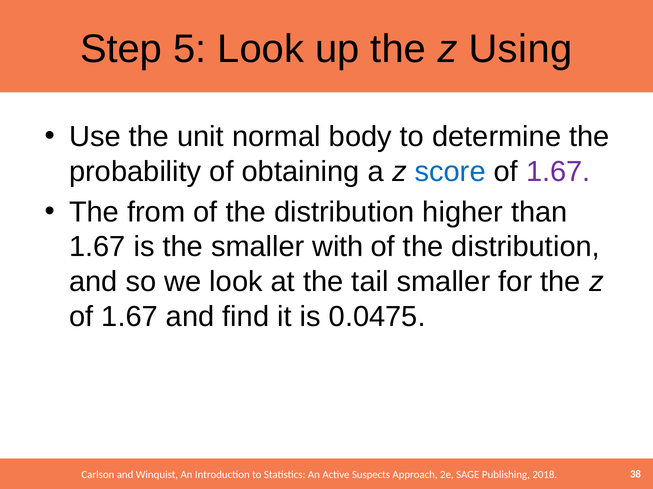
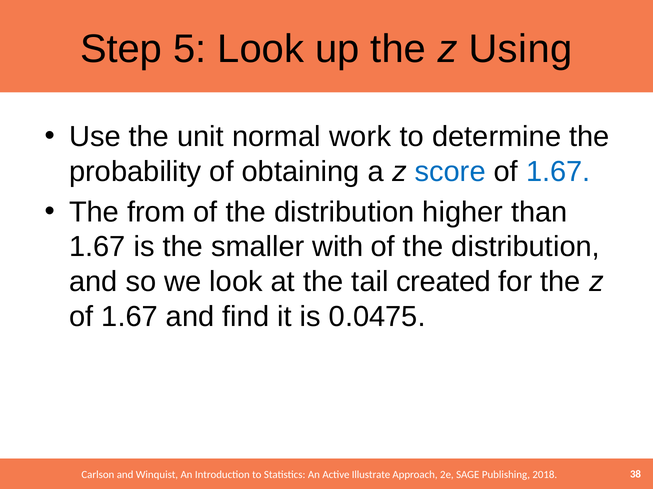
body: body -> work
1.67 at (558, 172) colour: purple -> blue
tail smaller: smaller -> created
Suspects: Suspects -> Illustrate
